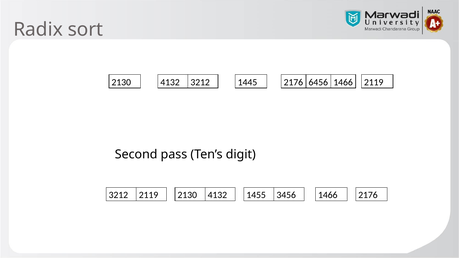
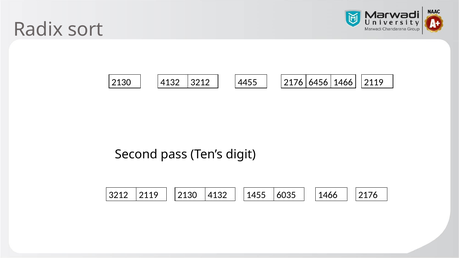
1445: 1445 -> 4455
3456: 3456 -> 6035
